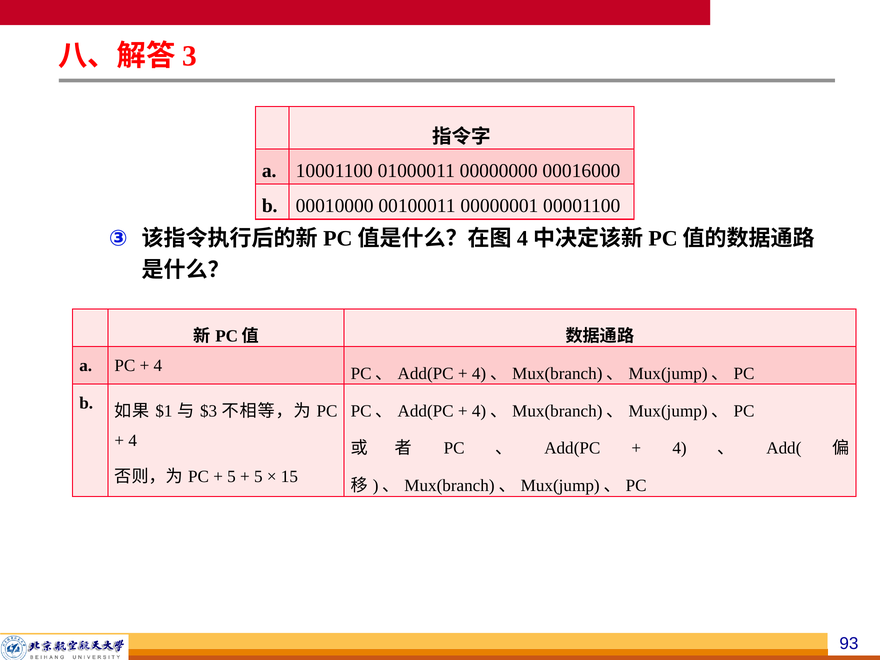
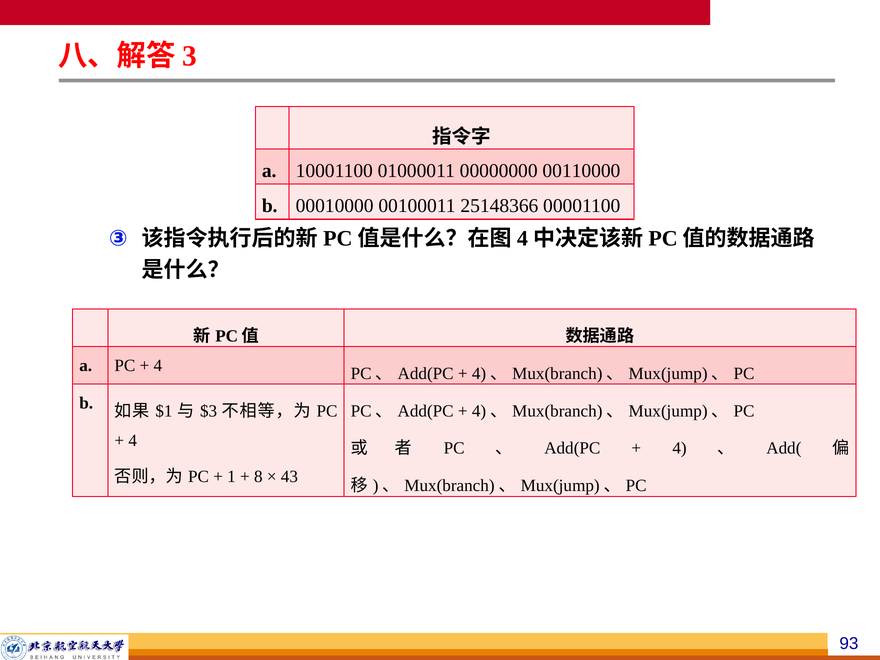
00016000: 00016000 -> 00110000
00000001: 00000001 -> 25148366
5 at (231, 477): 5 -> 1
5 at (258, 477): 5 -> 8
15: 15 -> 43
